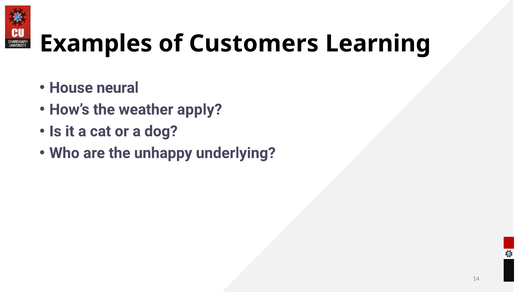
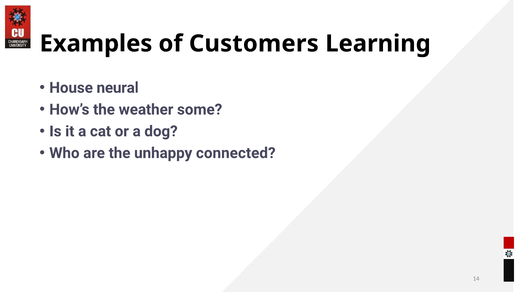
apply: apply -> some
underlying: underlying -> connected
